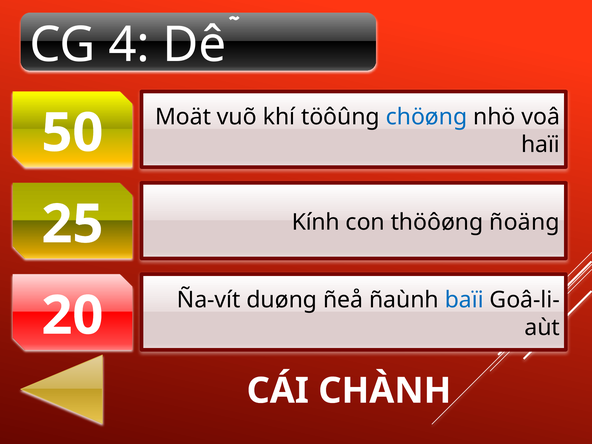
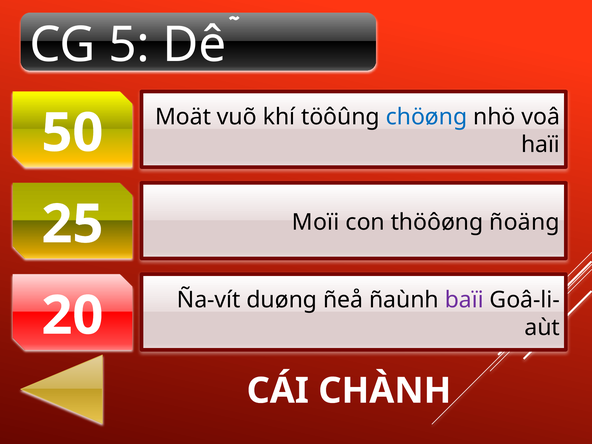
4: 4 -> 5
Kính: Kính -> Moïi
baïi colour: blue -> purple
